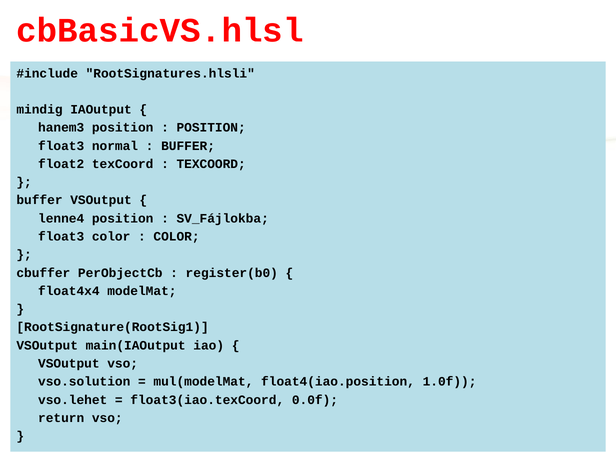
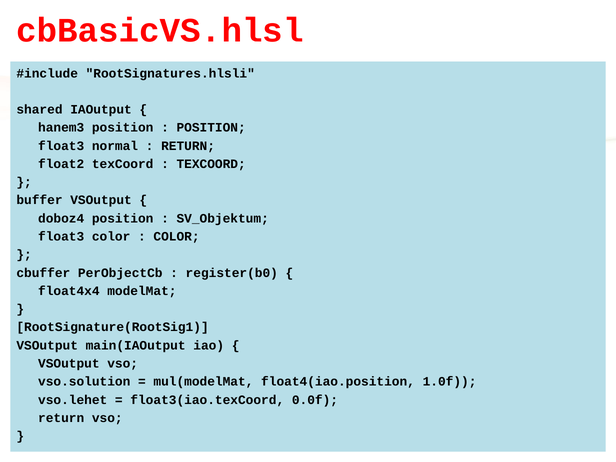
mindig: mindig -> shared
BUFFER at (188, 146): BUFFER -> RETURN
lenne4: lenne4 -> doboz4
SV_Fájlokba: SV_Fájlokba -> SV_Objektum
